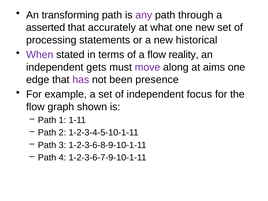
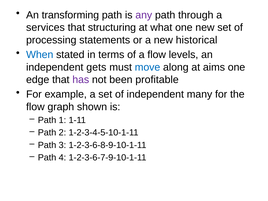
asserted: asserted -> services
accurately: accurately -> structuring
When colour: purple -> blue
reality: reality -> levels
move colour: purple -> blue
presence: presence -> profitable
focus: focus -> many
